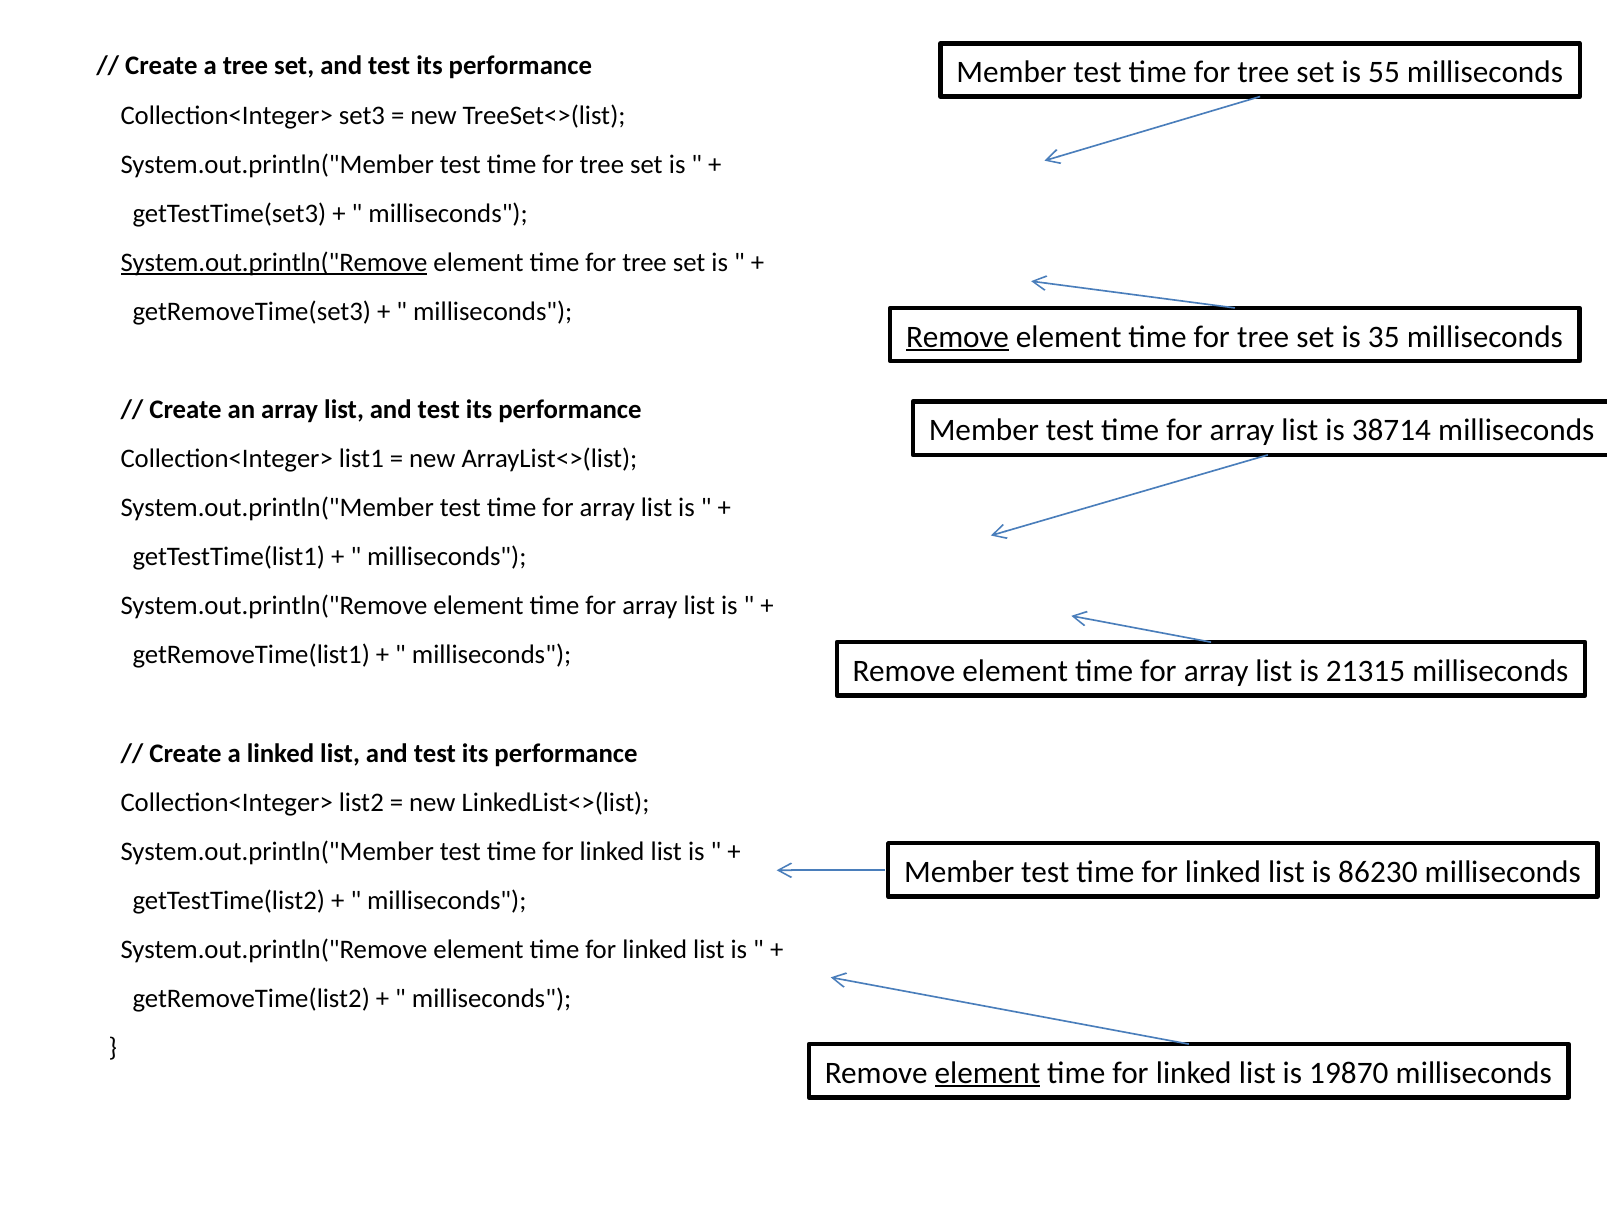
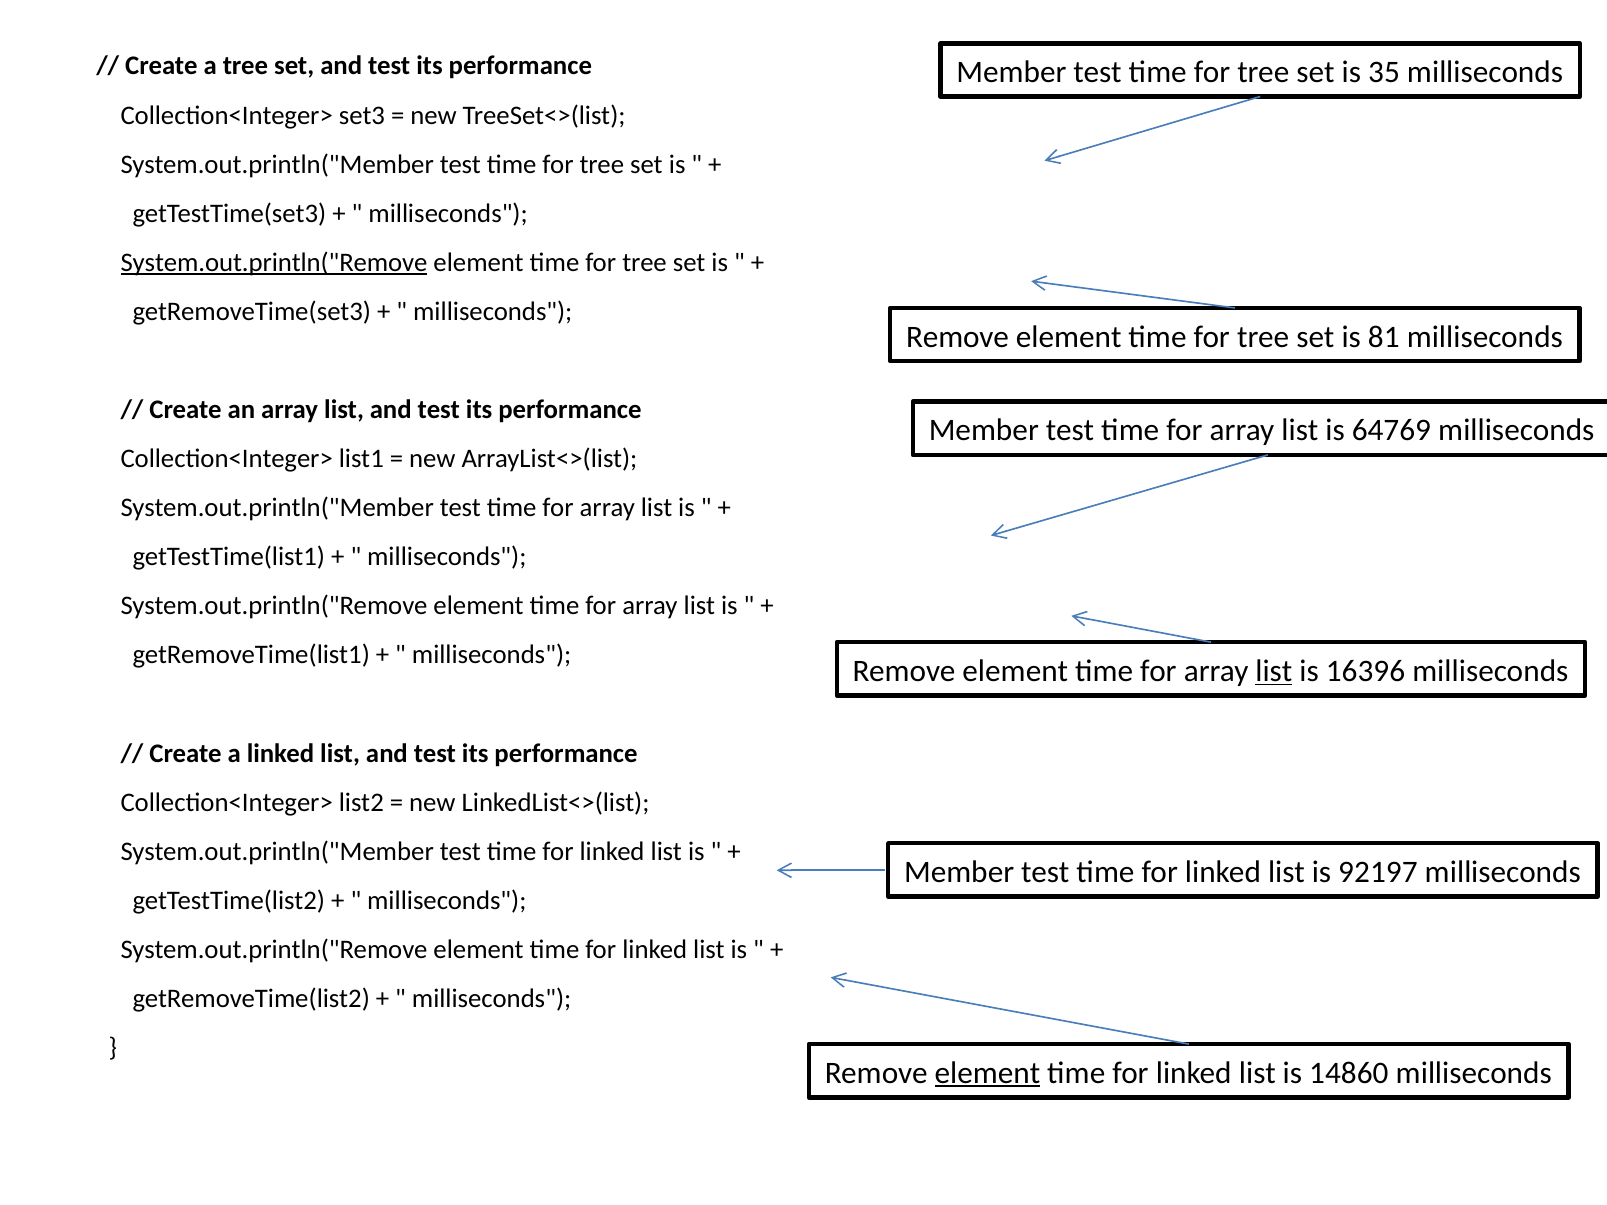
55: 55 -> 35
Remove at (958, 337) underline: present -> none
35: 35 -> 81
38714: 38714 -> 64769
list at (1274, 671) underline: none -> present
21315: 21315 -> 16396
86230: 86230 -> 92197
19870: 19870 -> 14860
